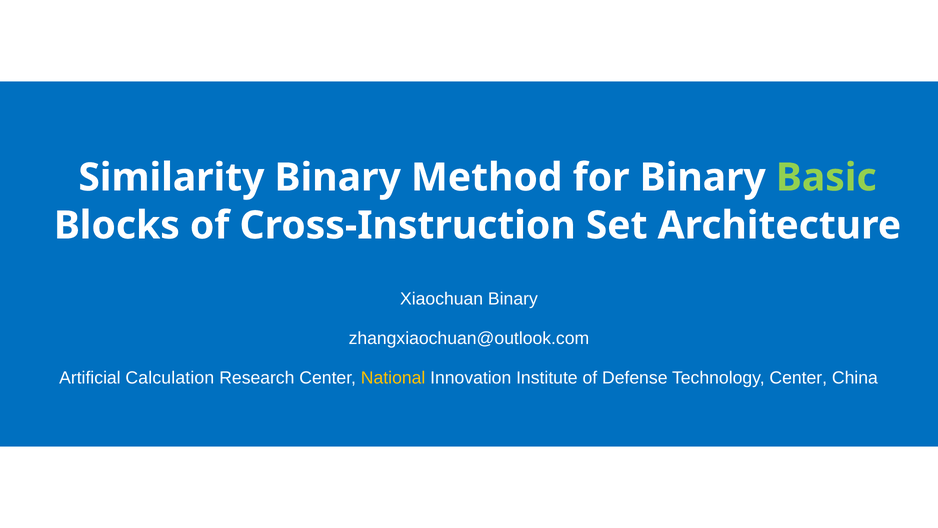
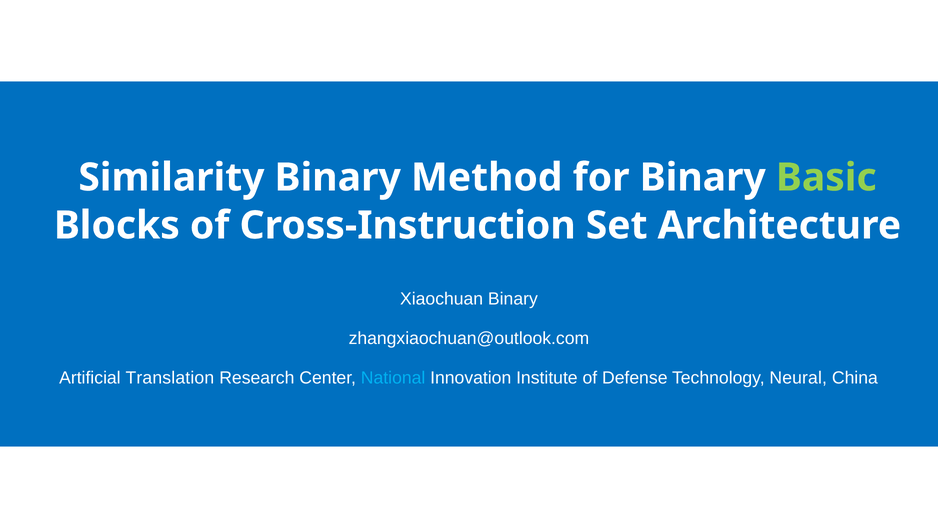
Calculation: Calculation -> Translation
National colour: yellow -> light blue
Technology Center: Center -> Neural
